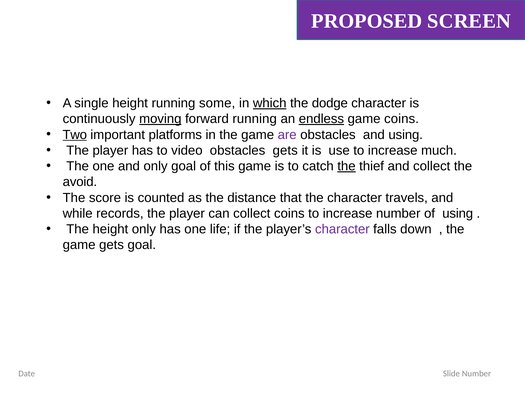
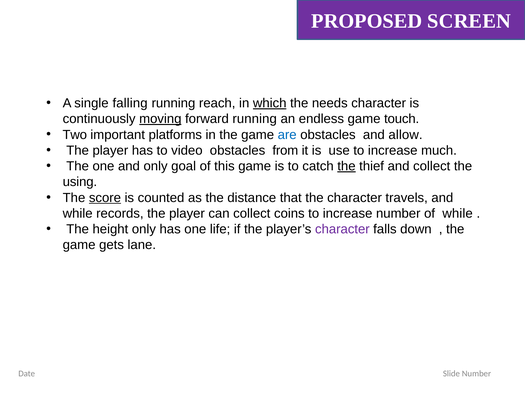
single height: height -> falling
some: some -> reach
dodge: dodge -> needs
endless underline: present -> none
game coins: coins -> touch
Two underline: present -> none
are colour: purple -> blue
and using: using -> allow
obstacles gets: gets -> from
avoid: avoid -> using
score underline: none -> present
of using: using -> while
gets goal: goal -> lane
